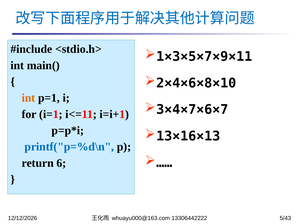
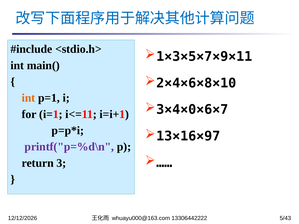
3×4×7×6×7: 3×4×7×6×7 -> 3×4×0×6×7
13×16×13: 13×16×13 -> 13×16×97
printf("p=%d\n colour: blue -> purple
6: 6 -> 3
